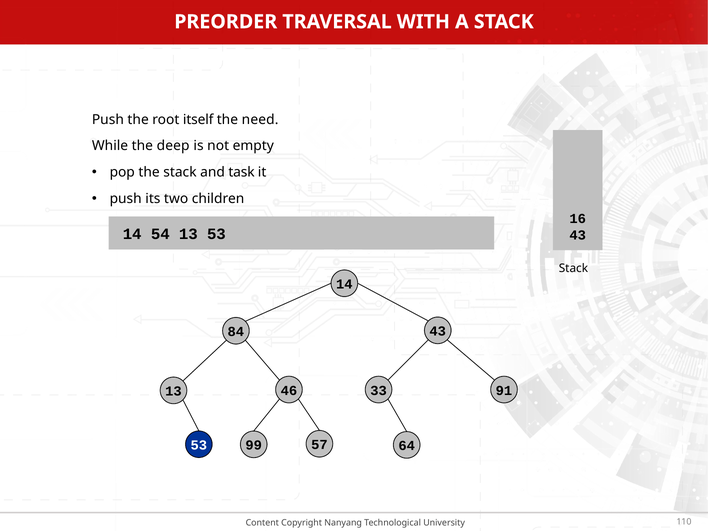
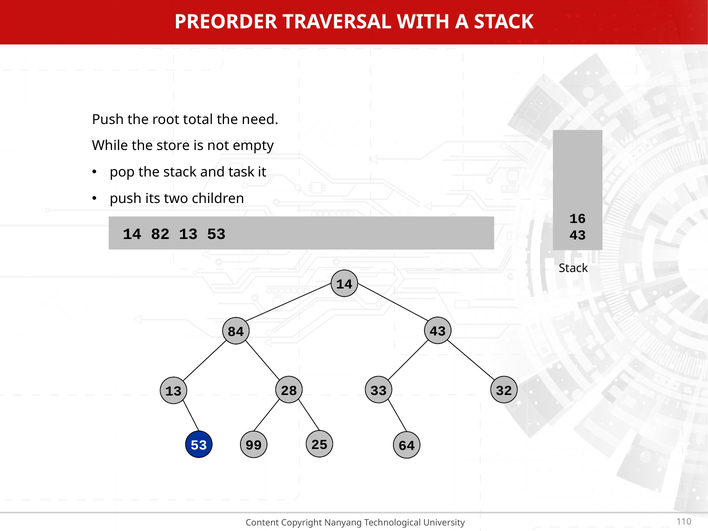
itself: itself -> total
deep: deep -> store
54: 54 -> 82
46: 46 -> 28
91: 91 -> 32
99 57: 57 -> 25
